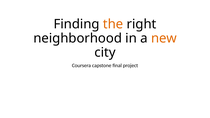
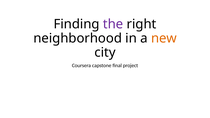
the colour: orange -> purple
